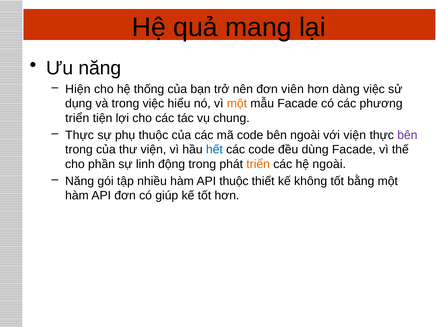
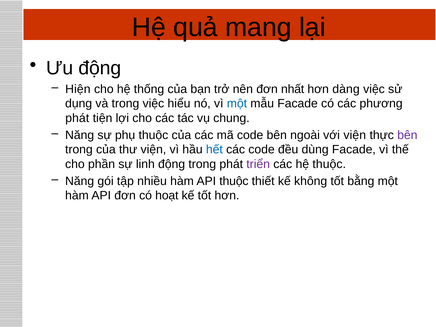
Ưu năng: năng -> động
viên: viên -> nhất
một at (237, 104) colour: orange -> blue
triển at (77, 118): triển -> phát
Thực at (80, 135): Thực -> Năng
triển at (258, 164) colour: orange -> purple
hệ ngoài: ngoài -> thuộc
giúp: giúp -> hoạt
